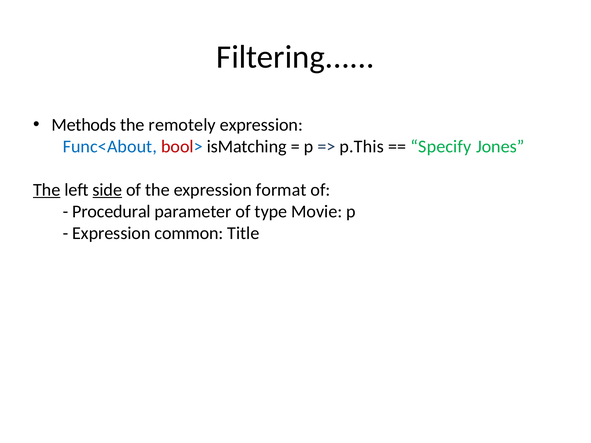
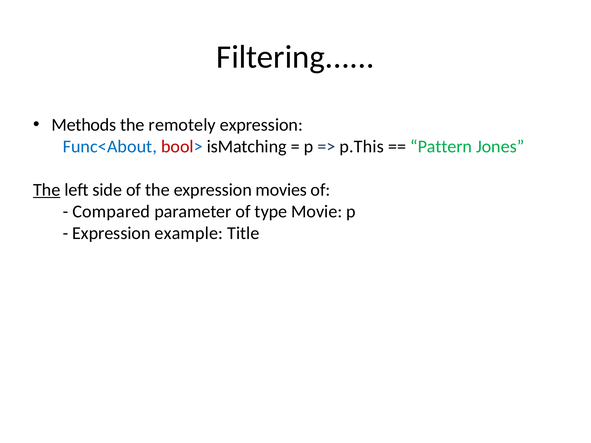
Specify: Specify -> Pattern
side underline: present -> none
format: format -> movies
Procedural: Procedural -> Compared
common: common -> example
